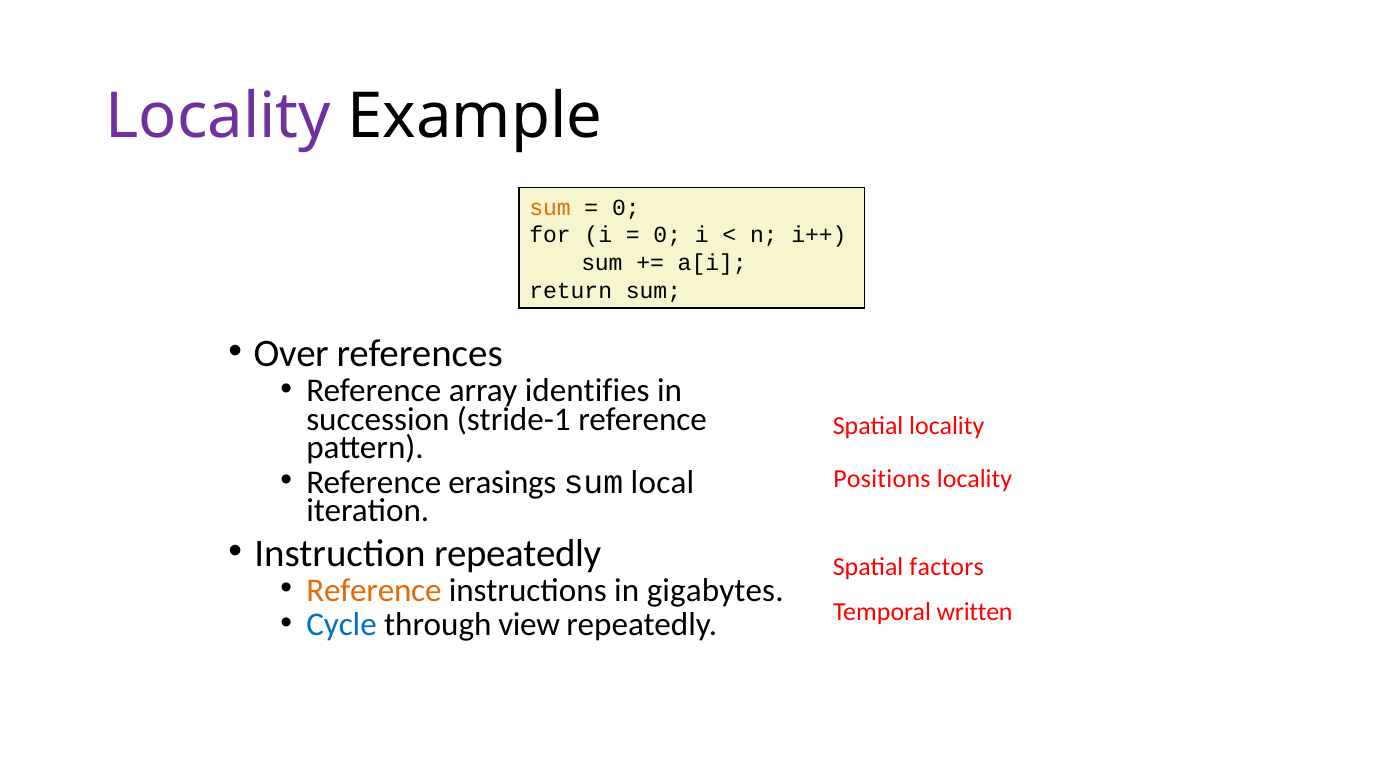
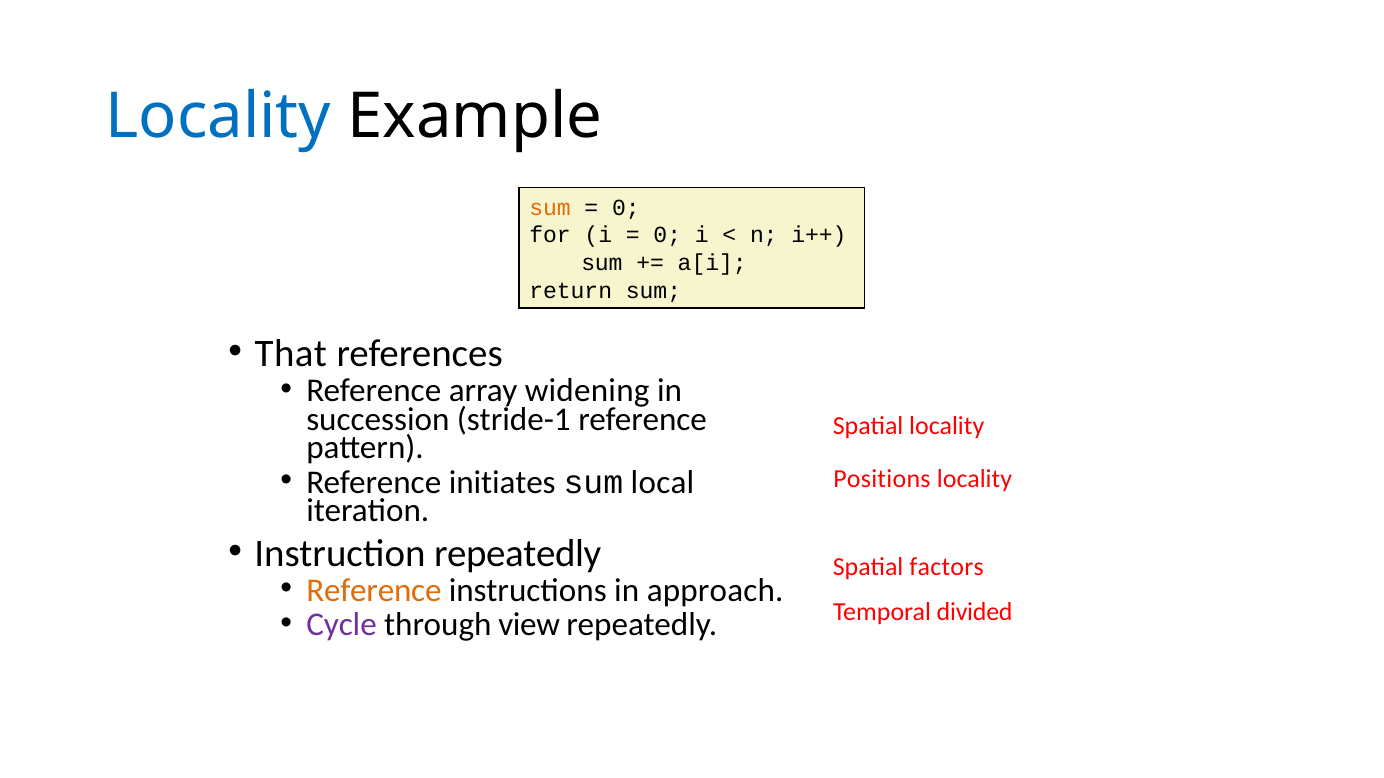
Locality at (218, 116) colour: purple -> blue
Over: Over -> That
identifies: identifies -> widening
erasings: erasings -> initiates
gigabytes: gigabytes -> approach
written: written -> divided
Cycle colour: blue -> purple
